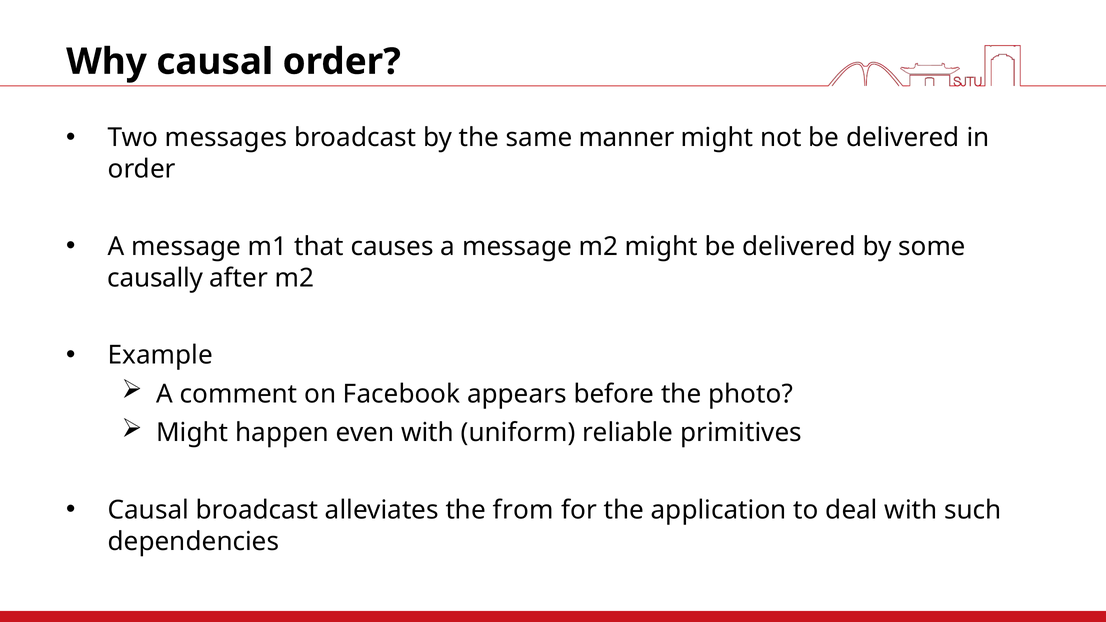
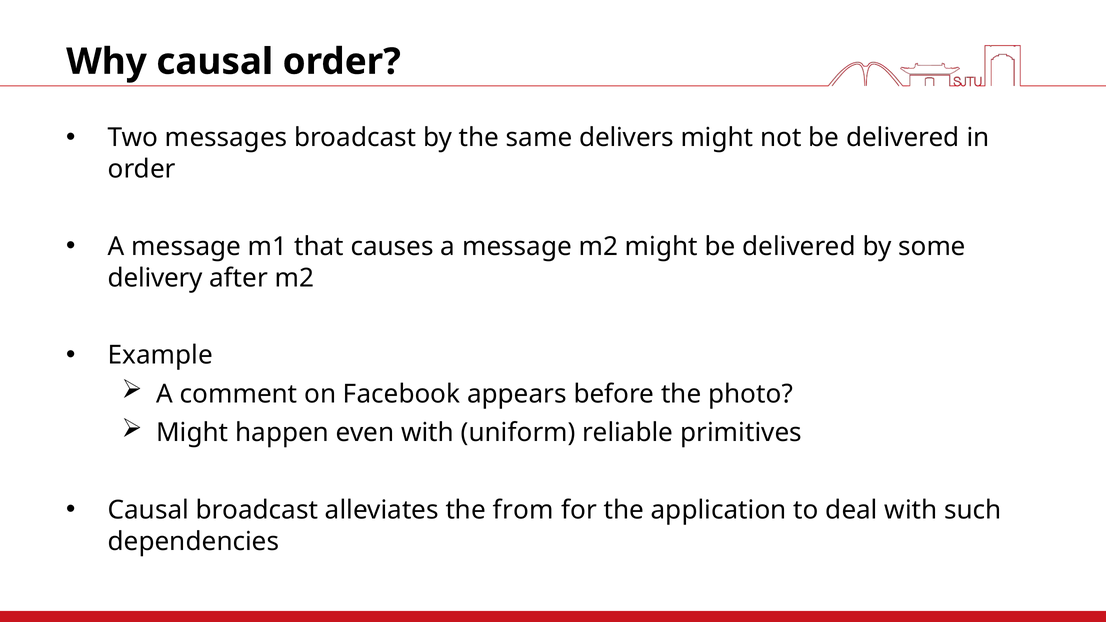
manner: manner -> delivers
causally: causally -> delivery
